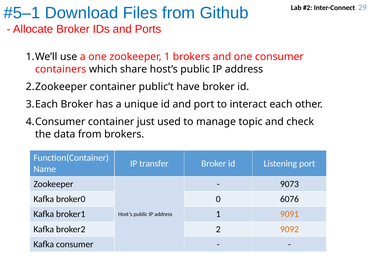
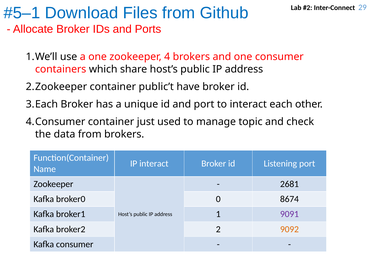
zookeeper 1: 1 -> 4
IP transfer: transfer -> interact
9073: 9073 -> 2681
6076: 6076 -> 8674
9091 colour: orange -> purple
